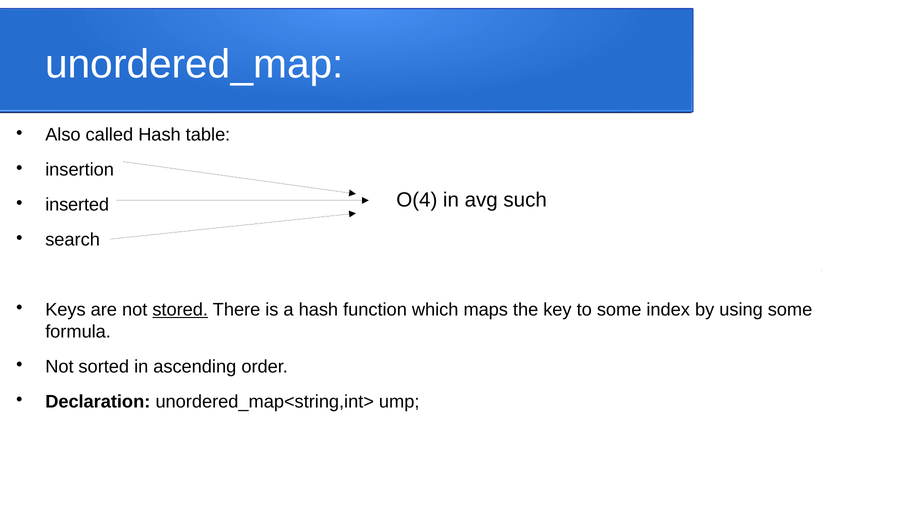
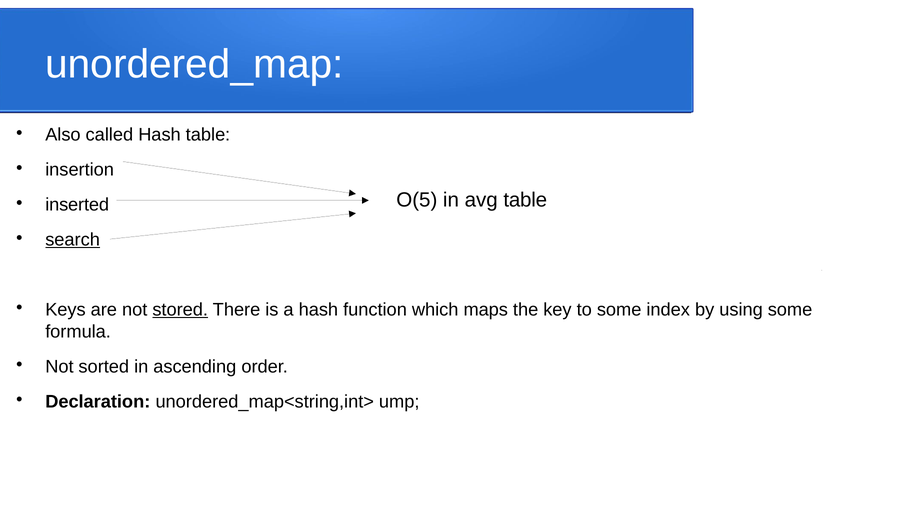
O(4: O(4 -> O(5
avg such: such -> table
search underline: none -> present
